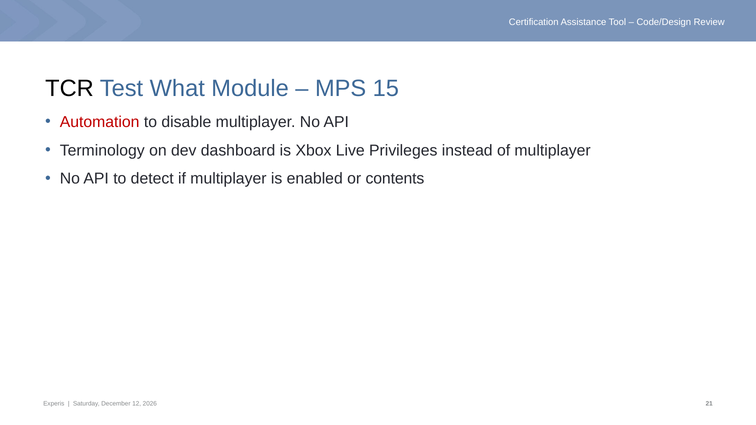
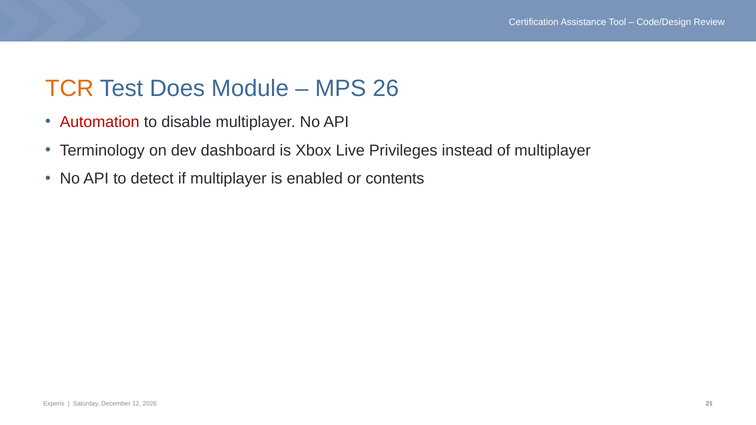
TCR colour: black -> orange
What: What -> Does
15: 15 -> 26
